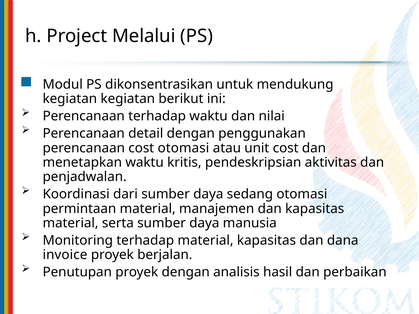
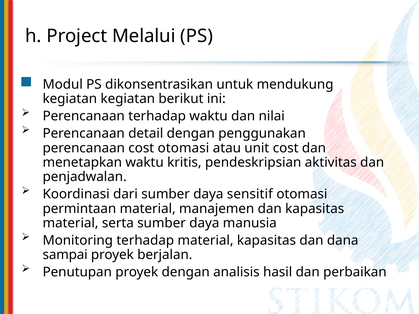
sedang: sedang -> sensitif
invoice: invoice -> sampai
